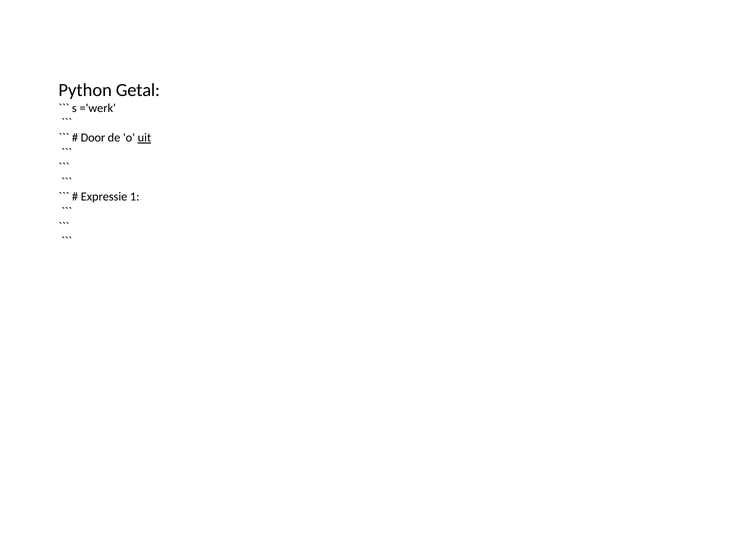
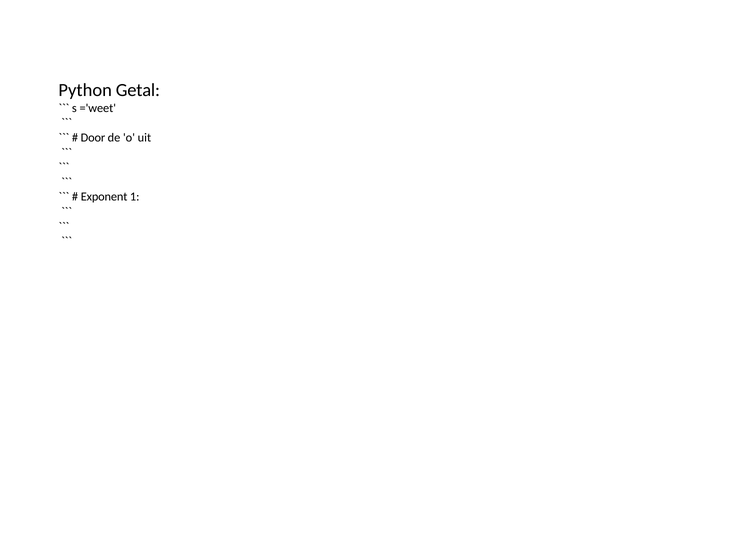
='werk: ='werk -> ='weet
uit underline: present -> none
Expressie: Expressie -> Exponent
